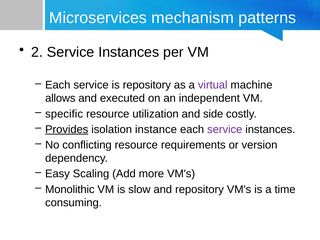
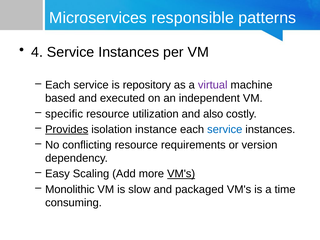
mechanism: mechanism -> responsible
2: 2 -> 4
allows: allows -> based
side: side -> also
service at (225, 129) colour: purple -> blue
VM's at (181, 174) underline: none -> present
and repository: repository -> packaged
